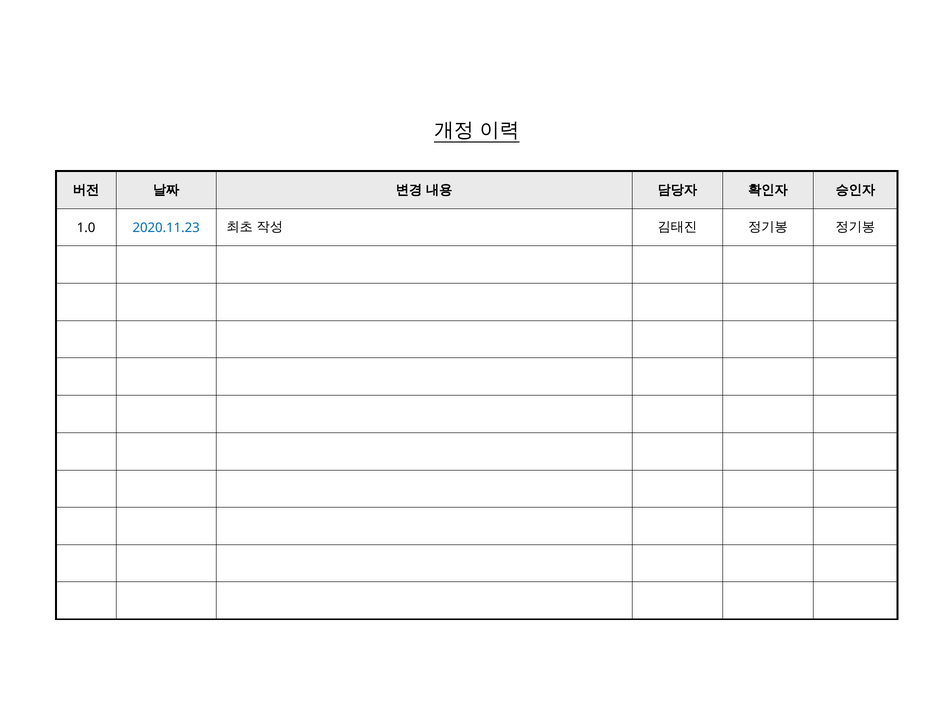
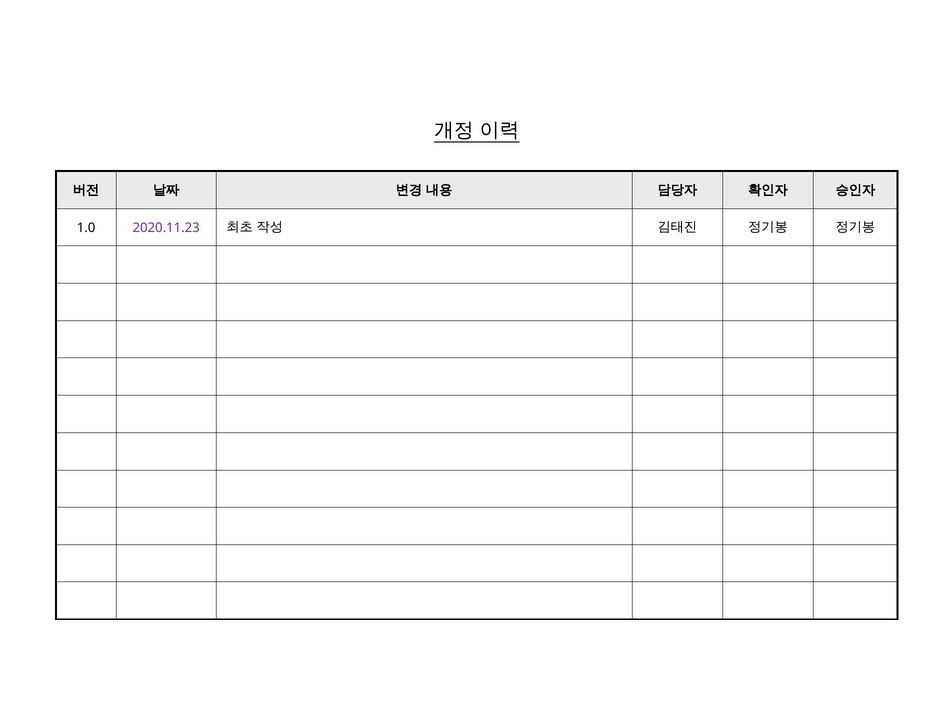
2020.11.23 colour: blue -> purple
